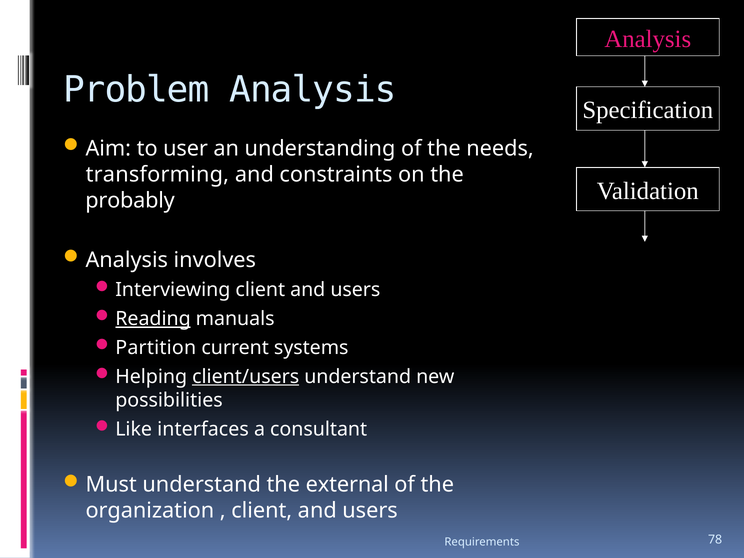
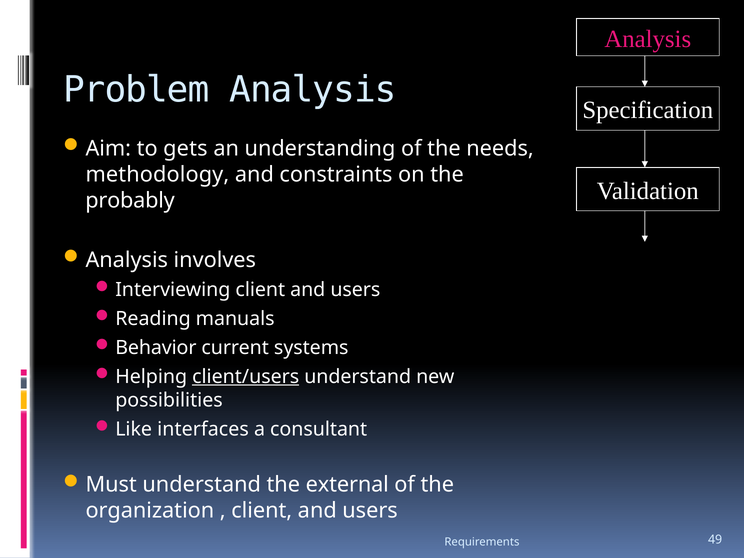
user: user -> gets
transforming: transforming -> methodology
Reading underline: present -> none
Partition: Partition -> Behavior
78: 78 -> 49
